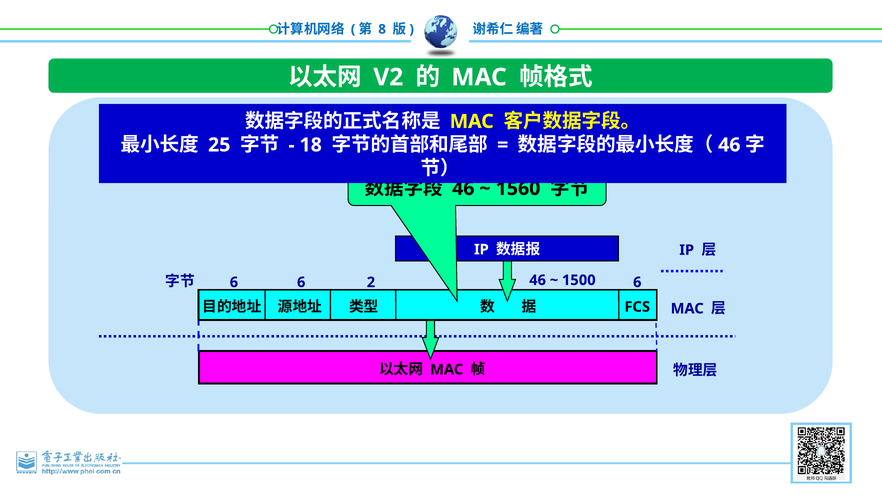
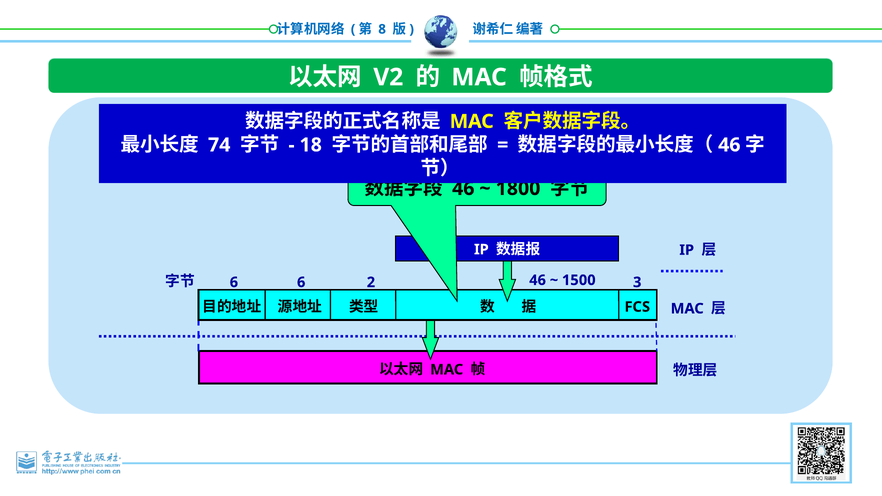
25: 25 -> 74
1560: 1560 -> 1800
6 at (637, 282): 6 -> 3
